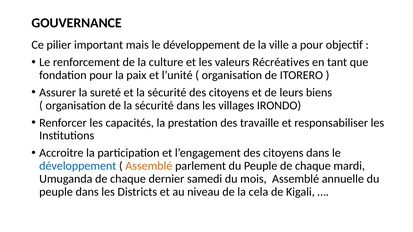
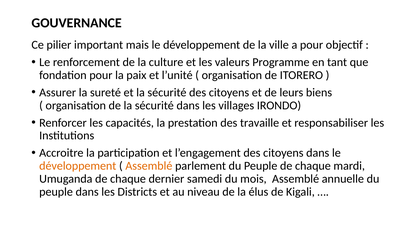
Récréatives: Récréatives -> Programme
développement at (78, 166) colour: blue -> orange
cela: cela -> élus
